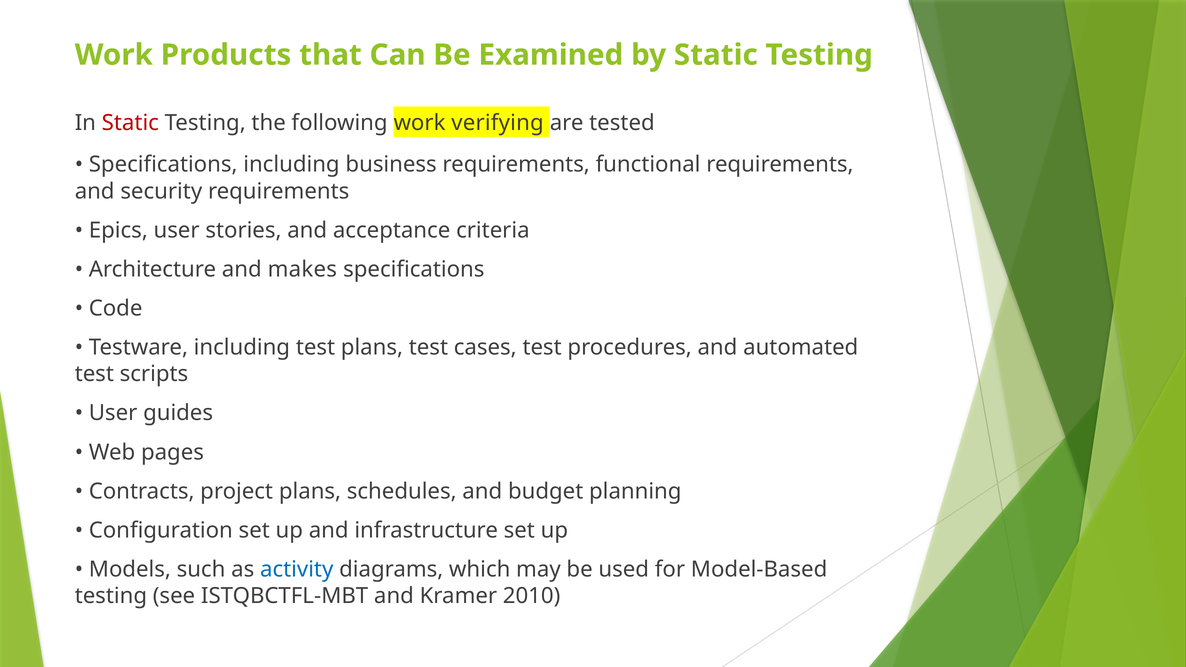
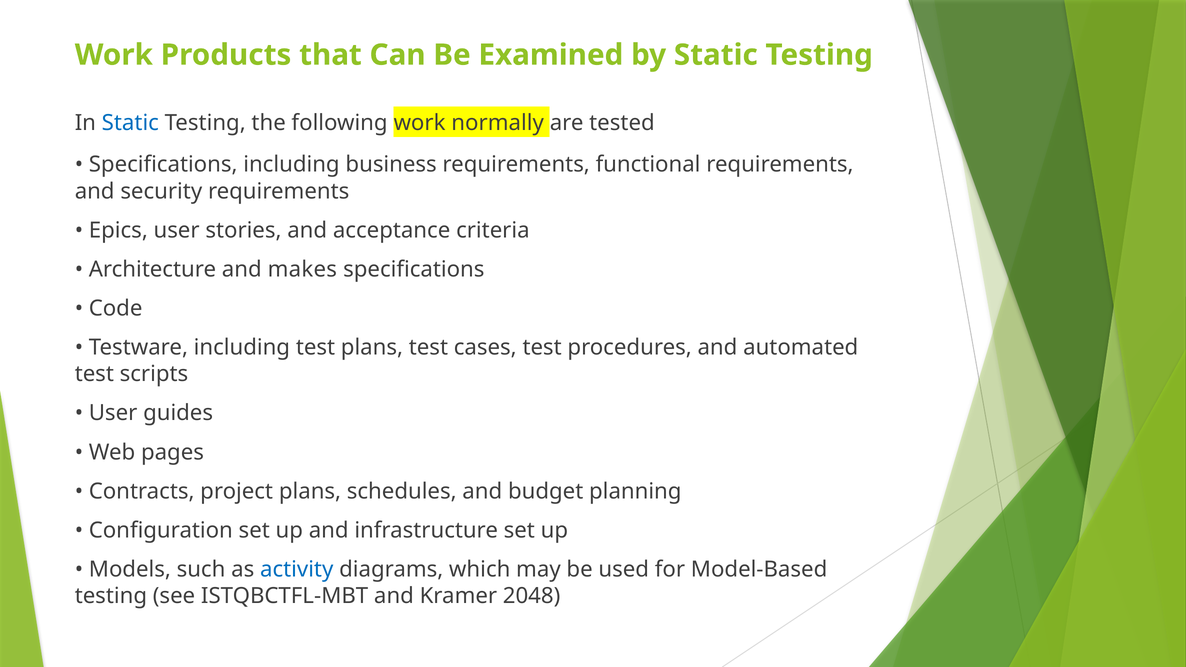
Static at (130, 123) colour: red -> blue
verifying: verifying -> normally
2010: 2010 -> 2048
